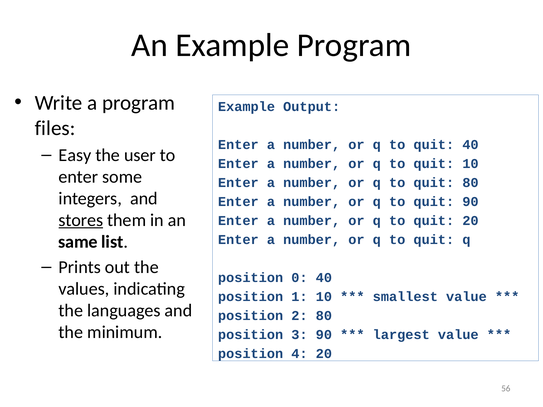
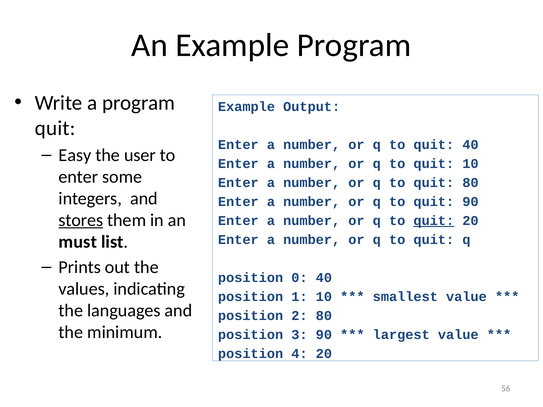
files at (55, 128): files -> quit
quit at (434, 221) underline: none -> present
same: same -> must
